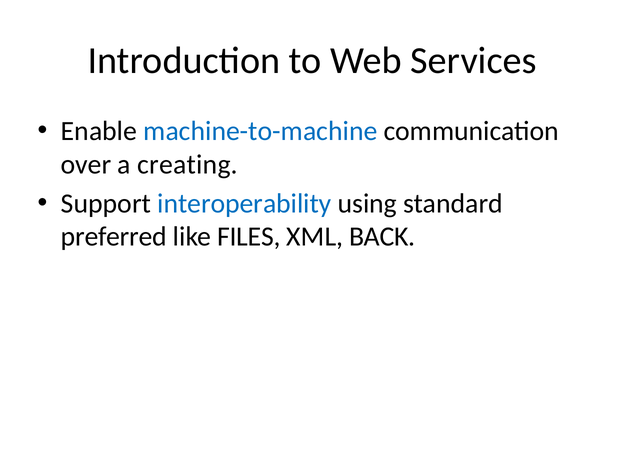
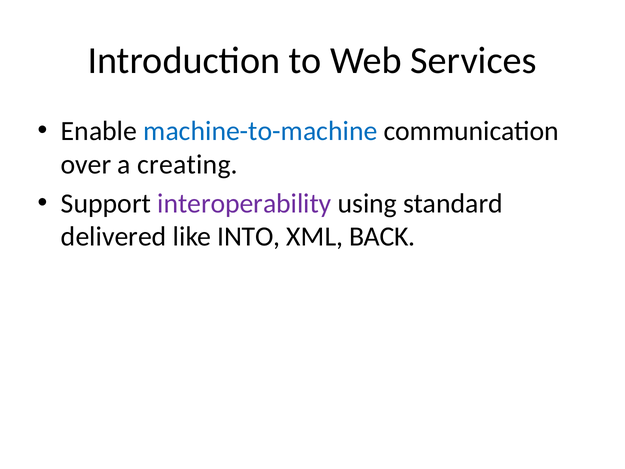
interoperability colour: blue -> purple
preferred: preferred -> delivered
FILES: FILES -> INTO
